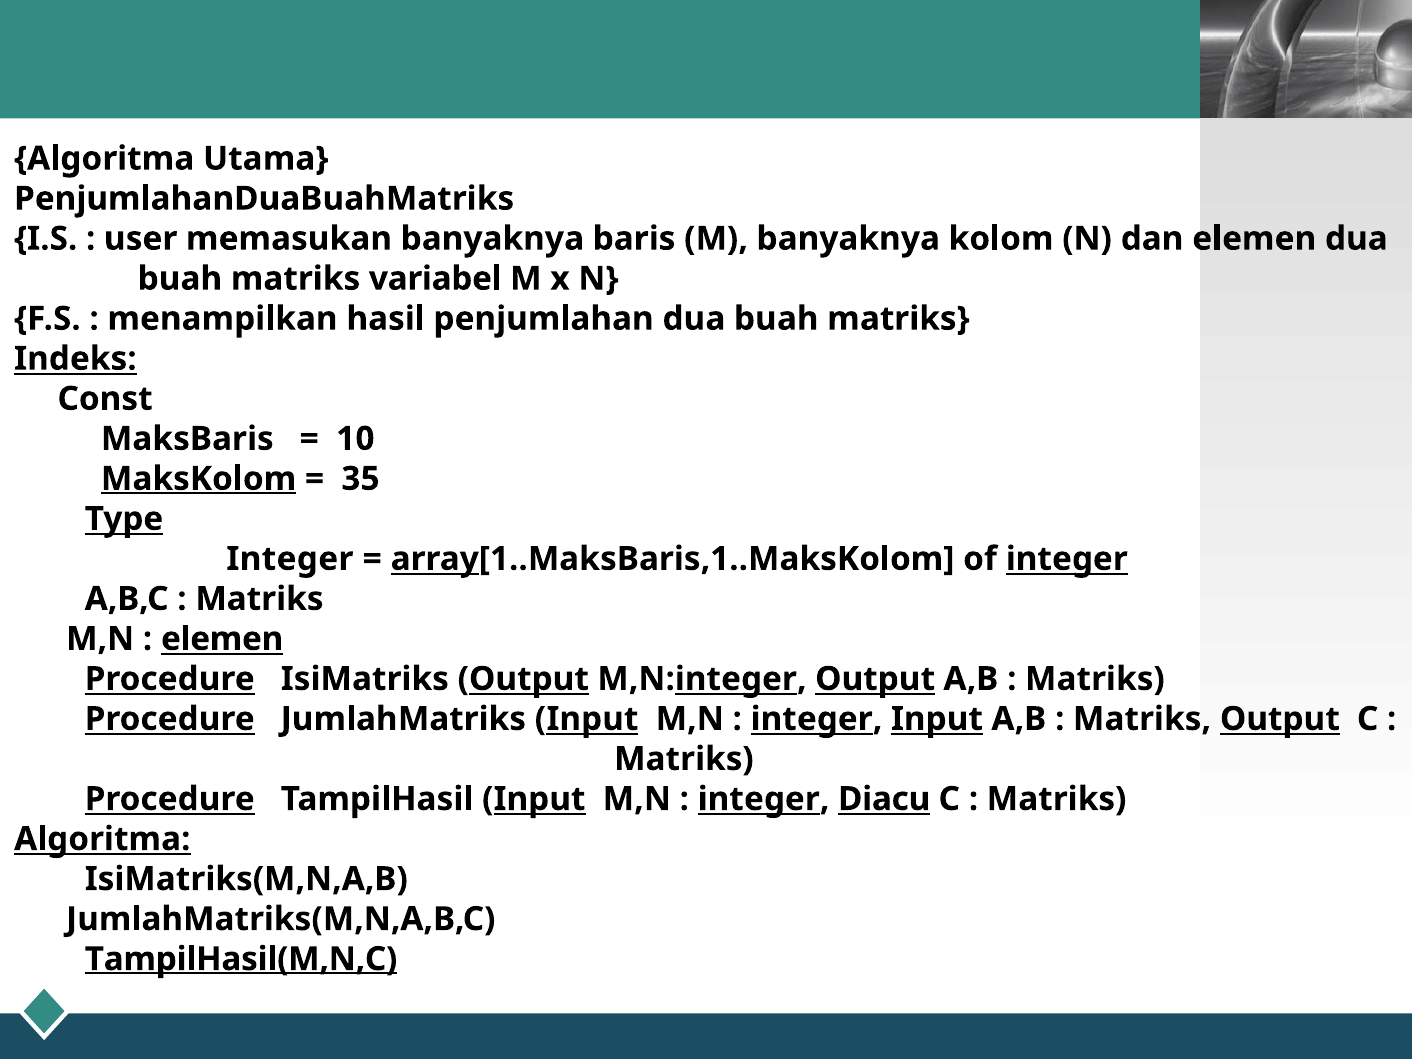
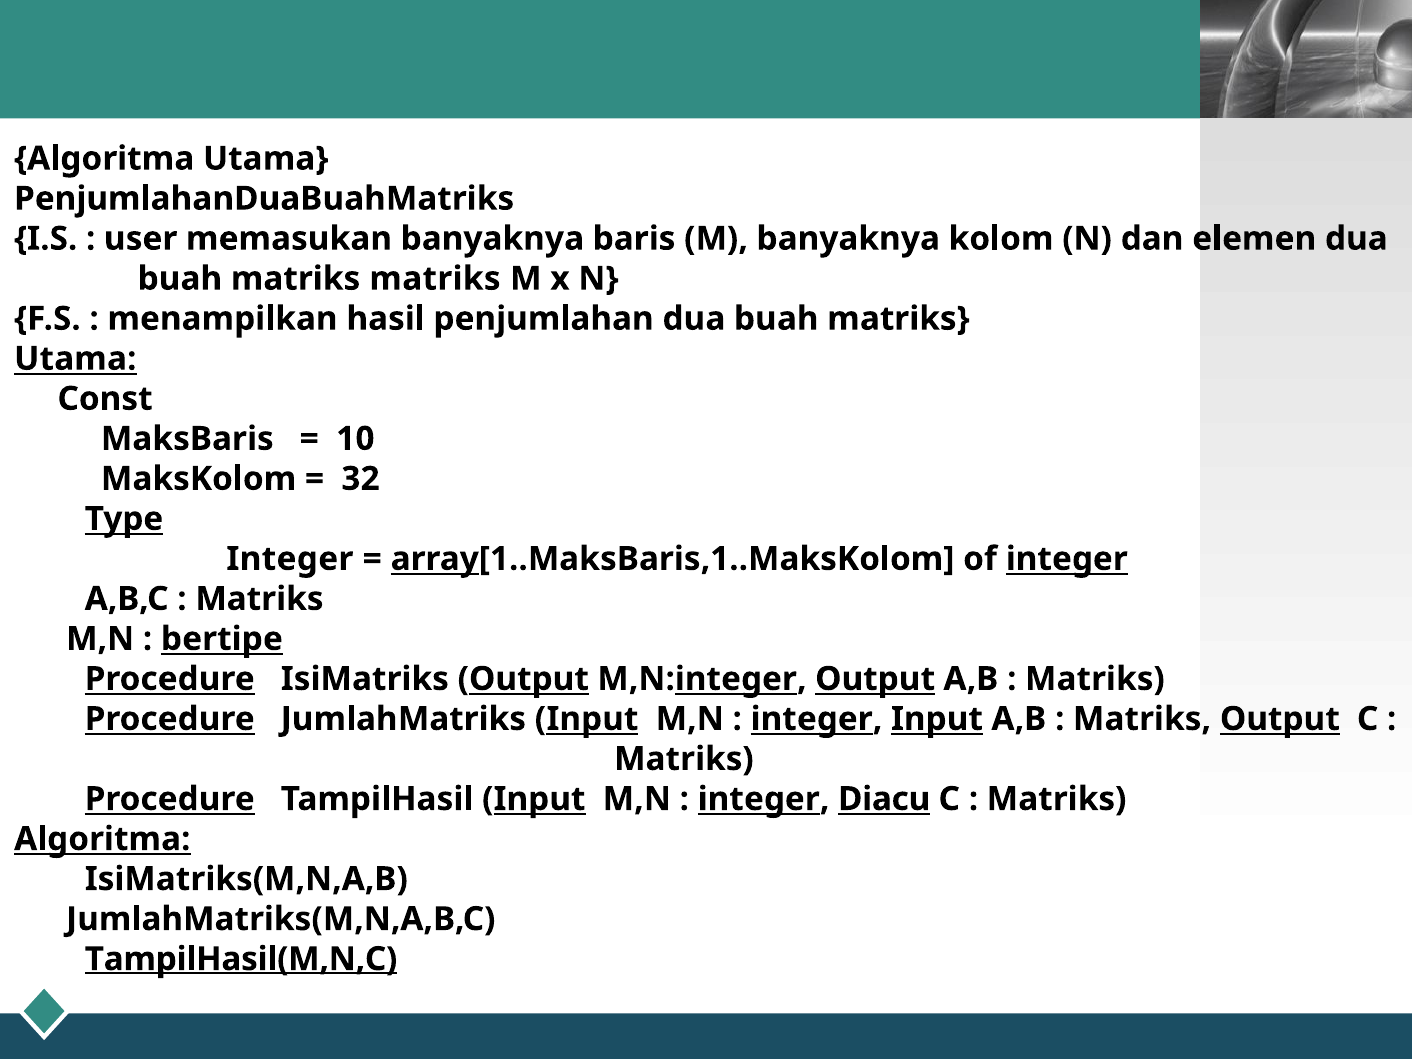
matriks variabel: variabel -> matriks
Indeks at (75, 359): Indeks -> Utama
MaksKolom underline: present -> none
35: 35 -> 32
elemen at (222, 639): elemen -> bertipe
